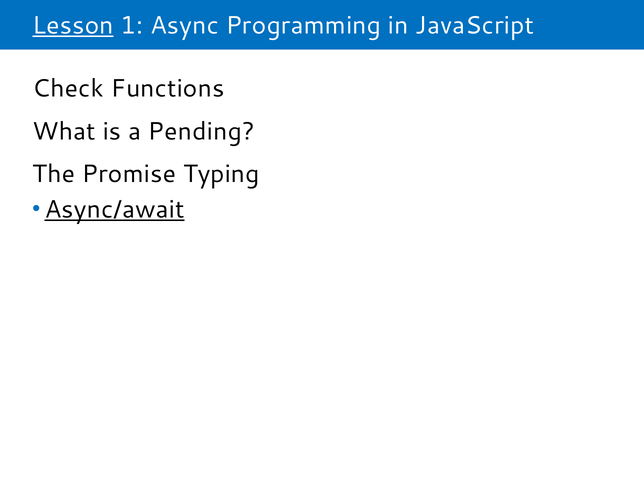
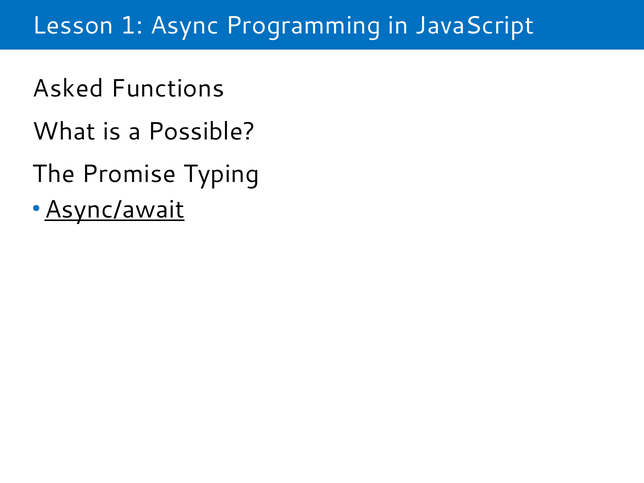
Lesson underline: present -> none
Check: Check -> Asked
Pending: Pending -> Possible
